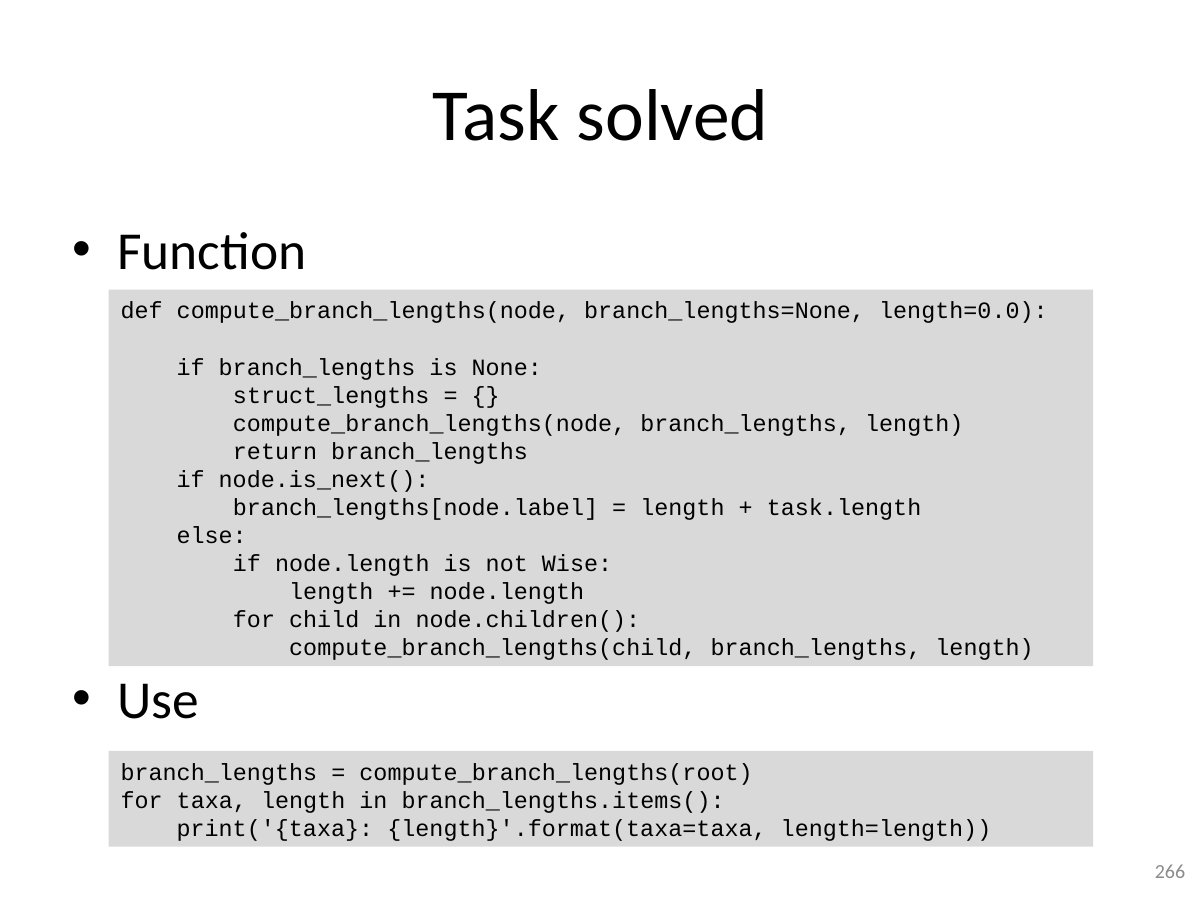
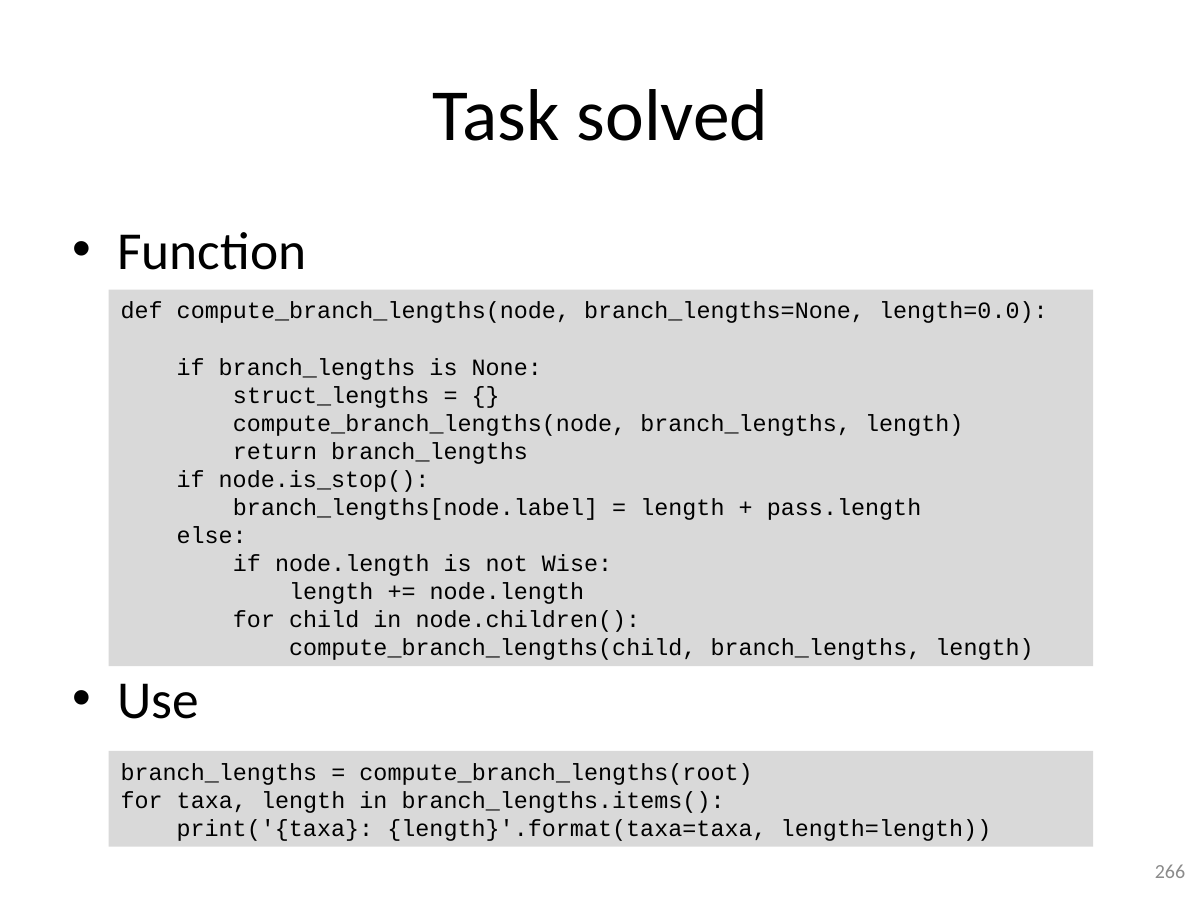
node.is_next(: node.is_next( -> node.is_stop(
task.length: task.length -> pass.length
